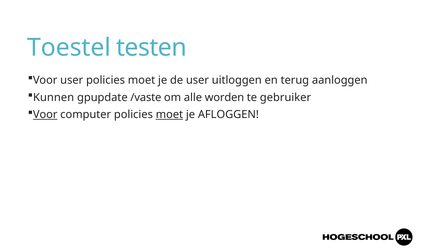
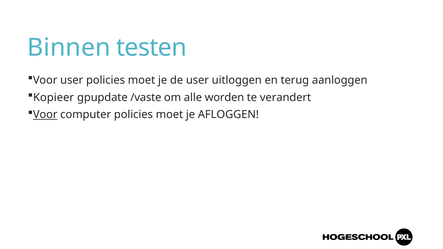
Toestel: Toestel -> Binnen
Kunnen: Kunnen -> Kopieer
gebruiker: gebruiker -> verandert
moet at (169, 115) underline: present -> none
